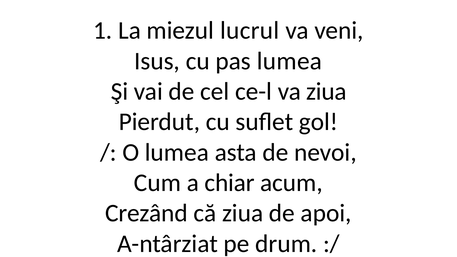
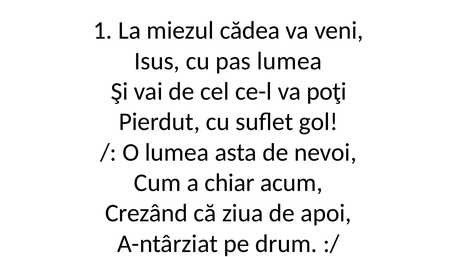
lucrul: lucrul -> cădea
va ziua: ziua -> poţi
